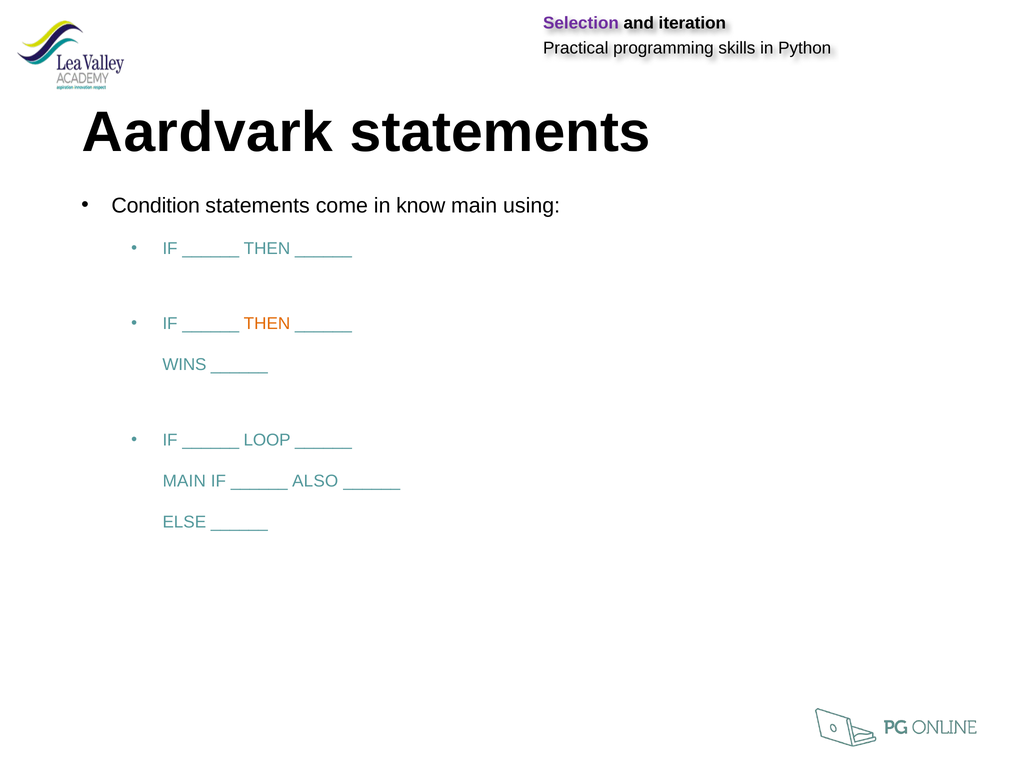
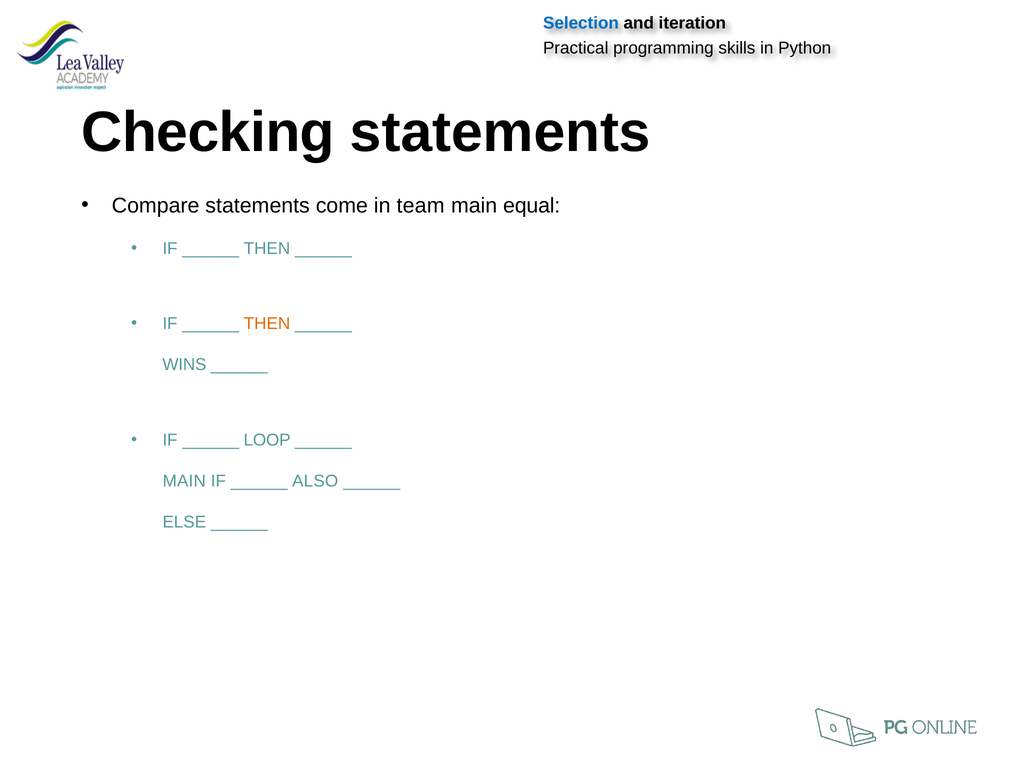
Selection colour: purple -> blue
Aardvark: Aardvark -> Checking
Condition: Condition -> Compare
know: know -> team
using: using -> equal
